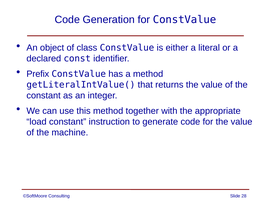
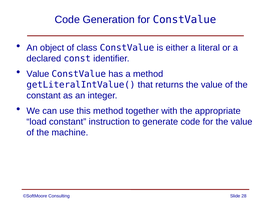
Prefix at (38, 74): Prefix -> Value
